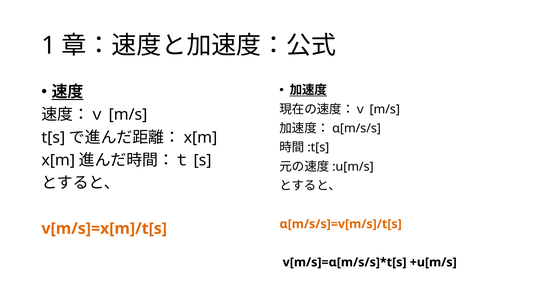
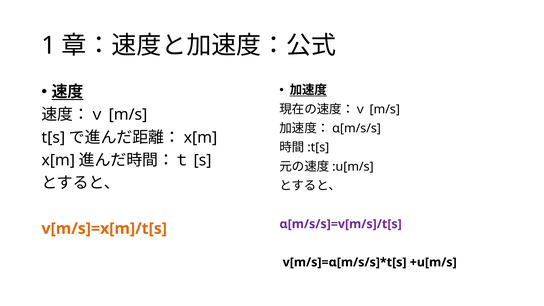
α[m/s/s]=v[m/s]/t[s colour: orange -> purple
